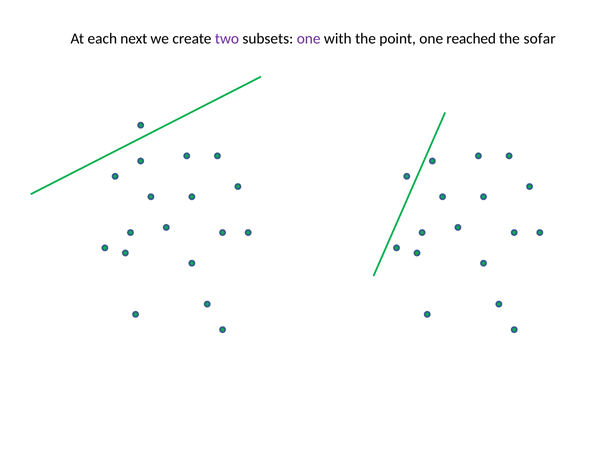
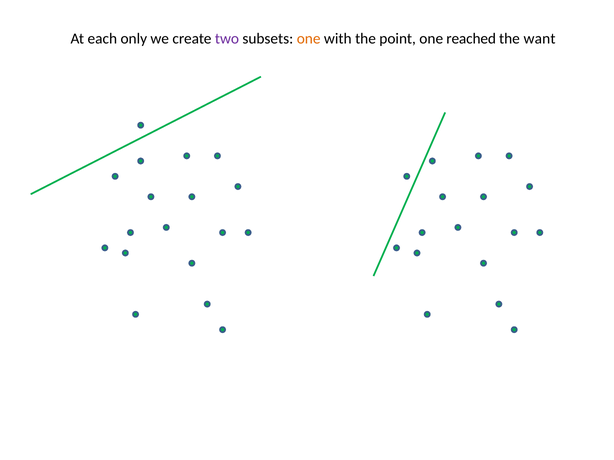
next: next -> only
one at (309, 39) colour: purple -> orange
sofar: sofar -> want
